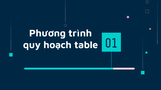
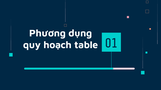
trình: trình -> dụng
